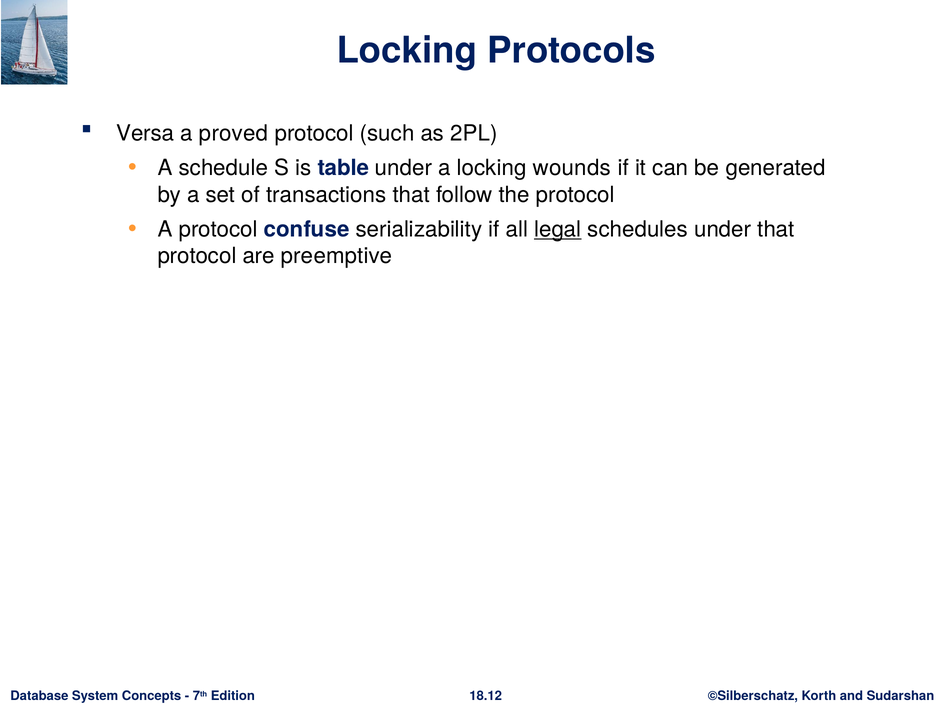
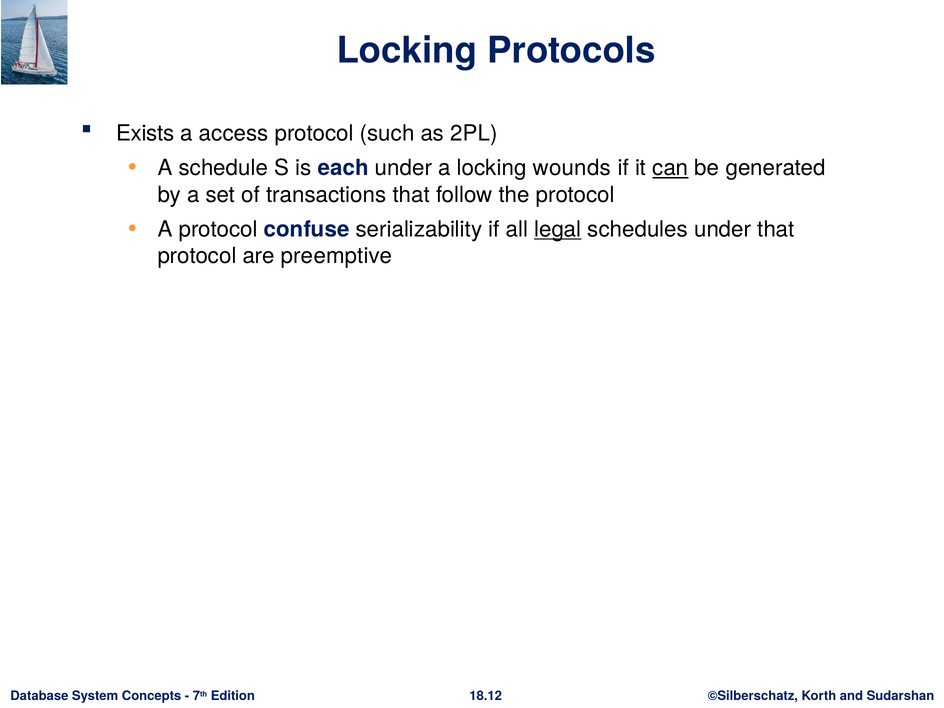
Versa: Versa -> Exists
proved: proved -> access
table: table -> each
can underline: none -> present
